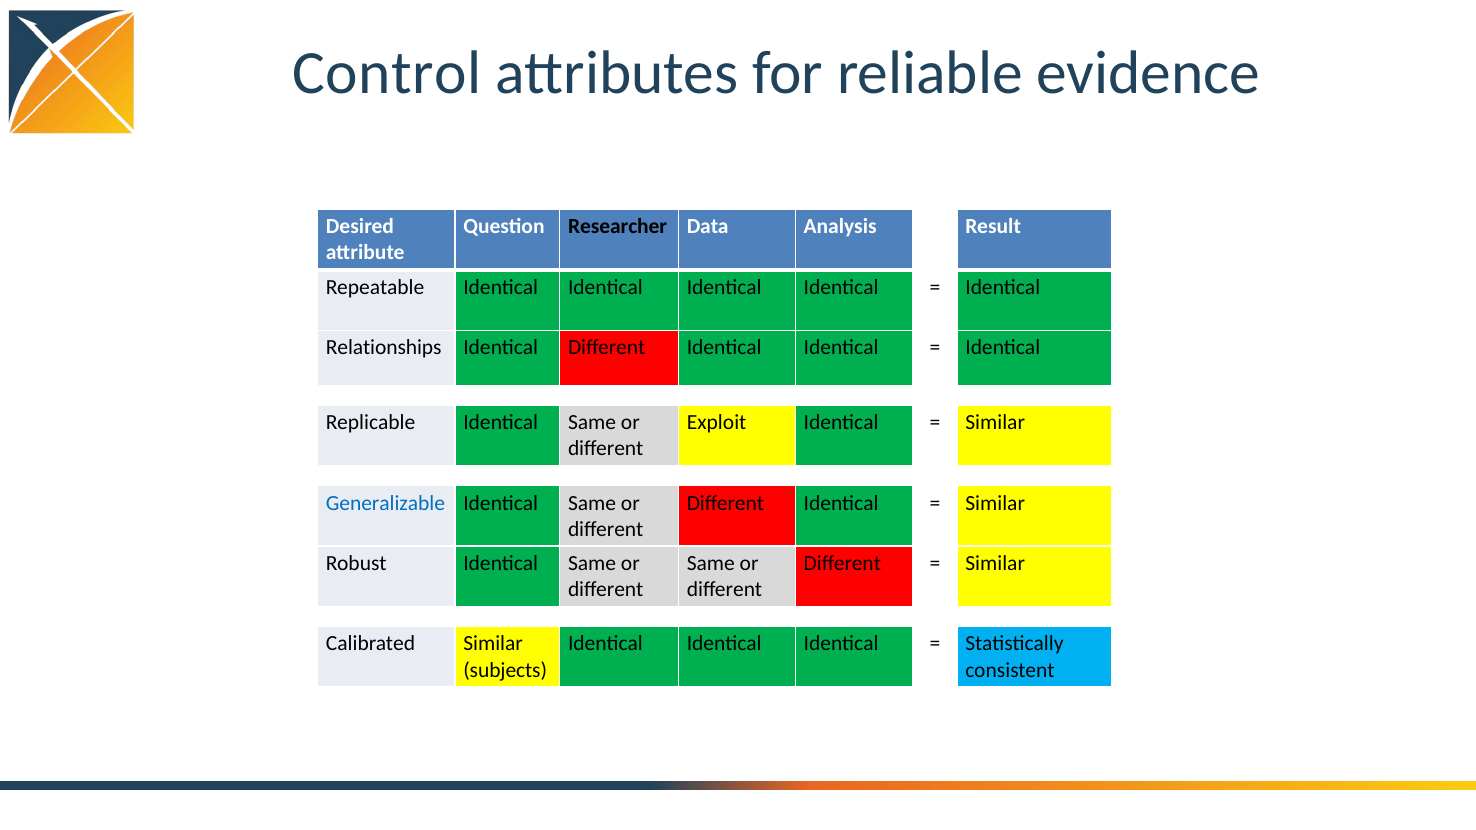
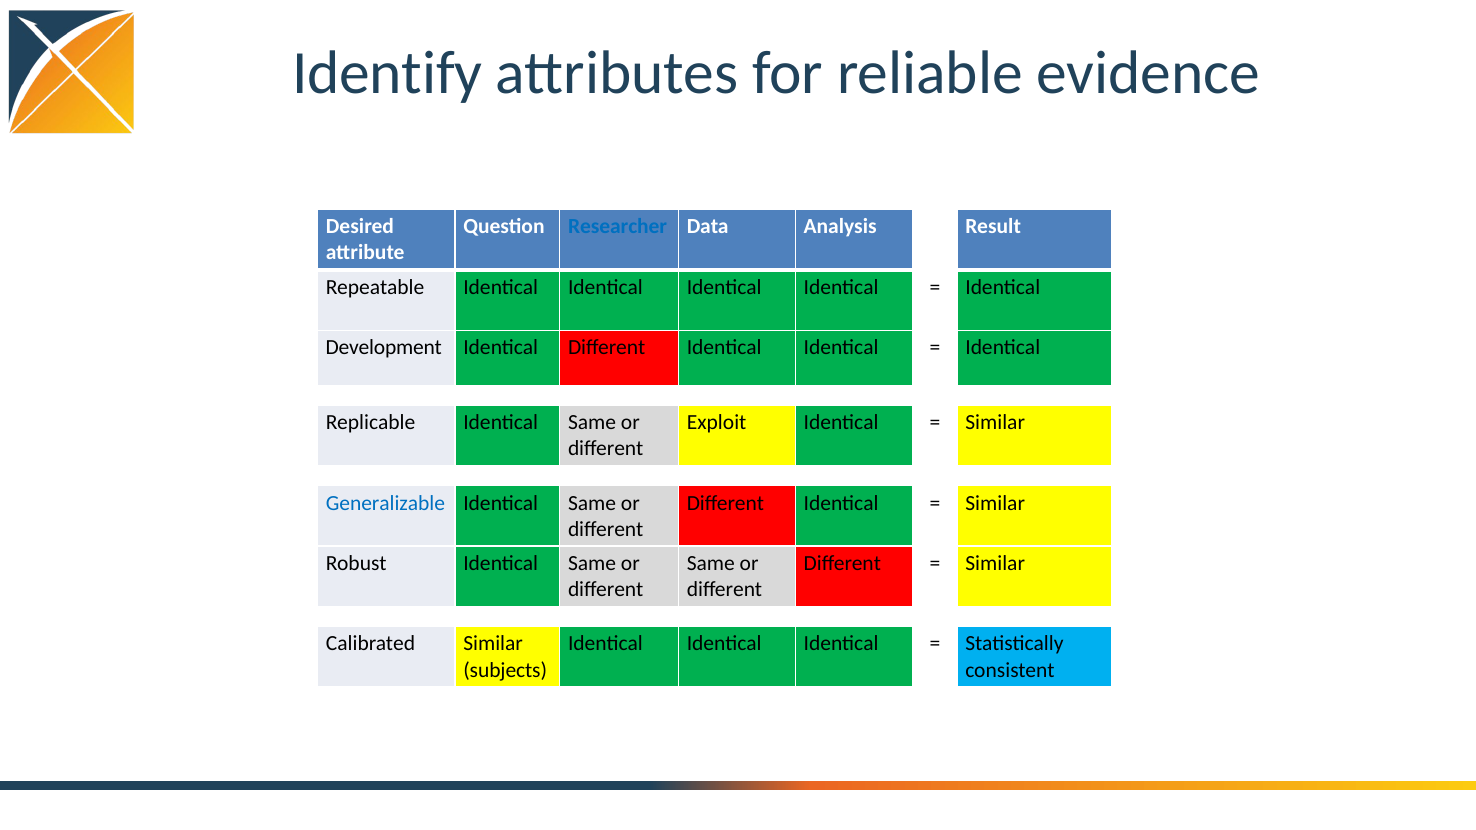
Control: Control -> Identify
Researcher colour: black -> blue
Relationships: Relationships -> Development
